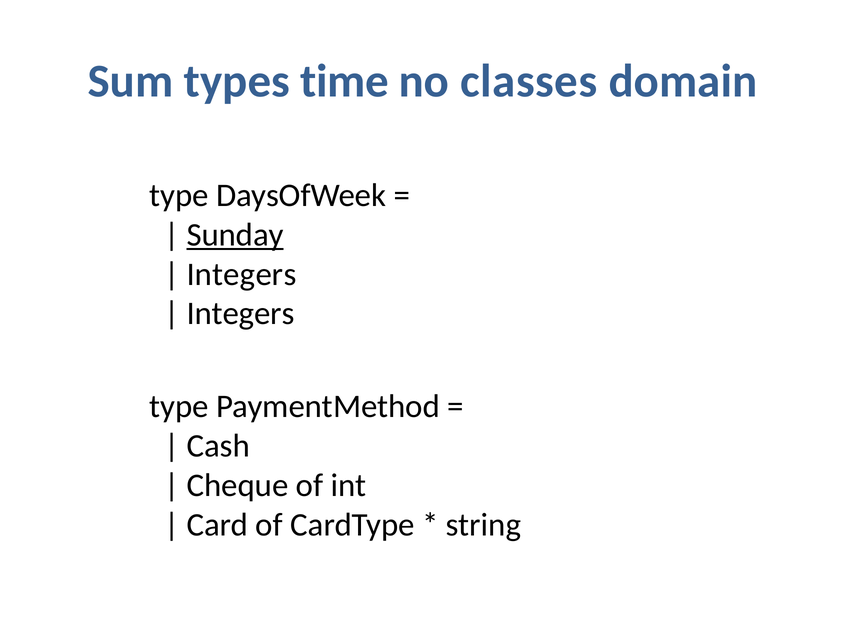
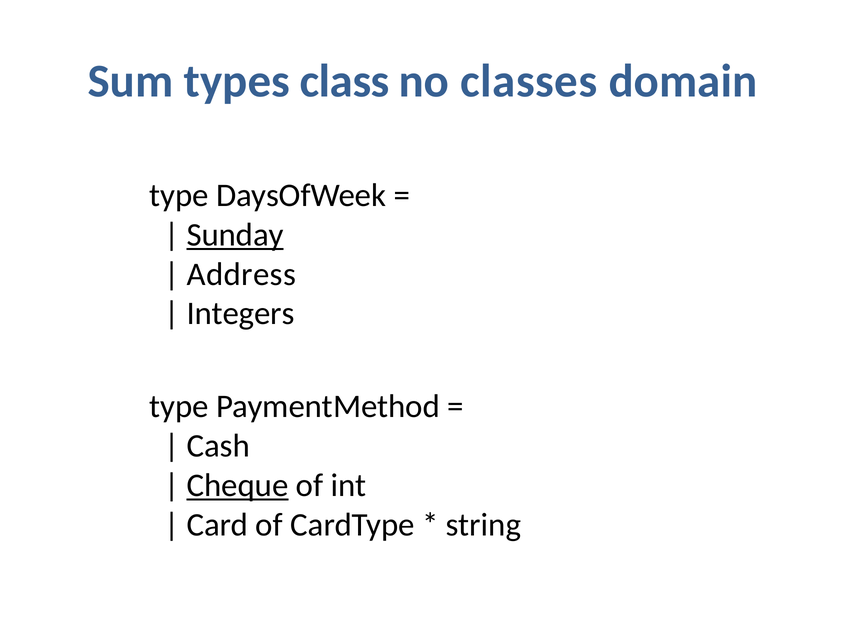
time: time -> class
Integers at (241, 274): Integers -> Address
Cheque underline: none -> present
